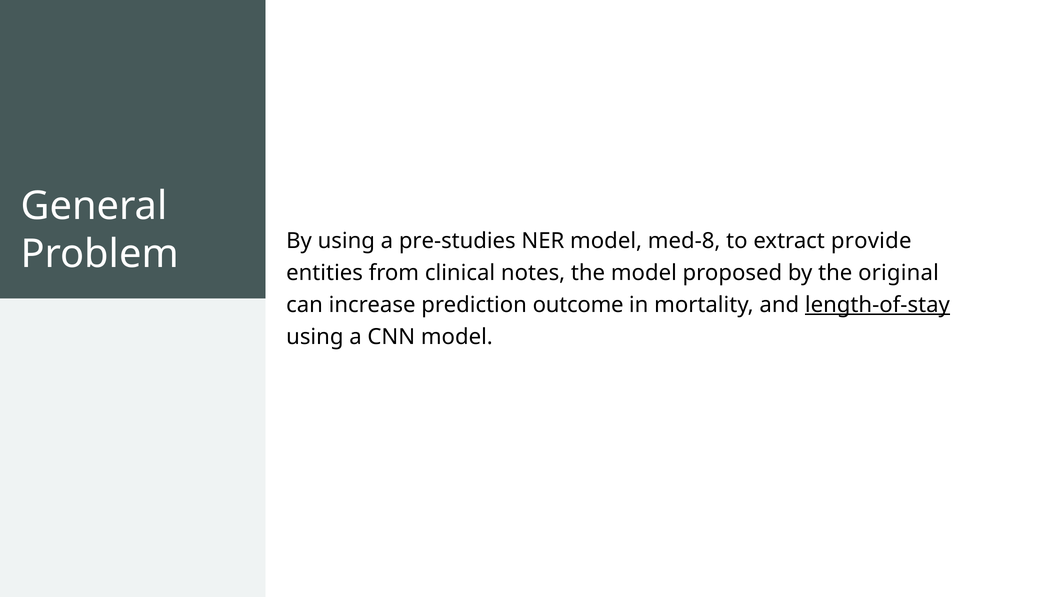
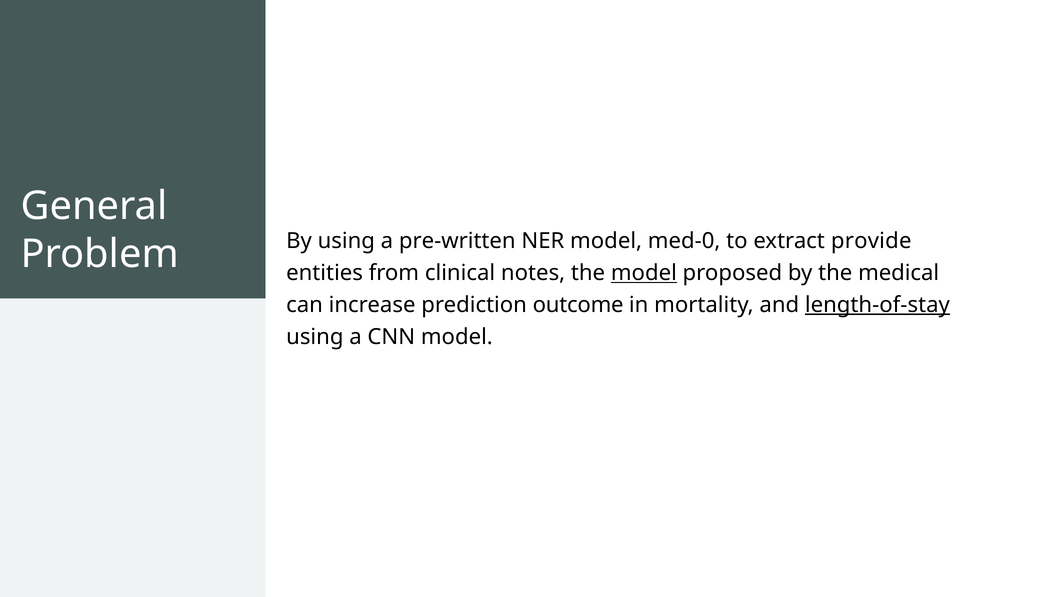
pre-studies: pre-studies -> pre-written
med-8: med-8 -> med-0
model at (644, 273) underline: none -> present
original: original -> medical
